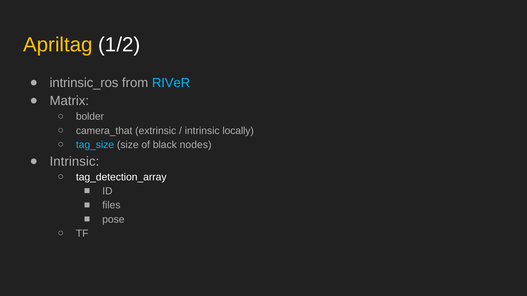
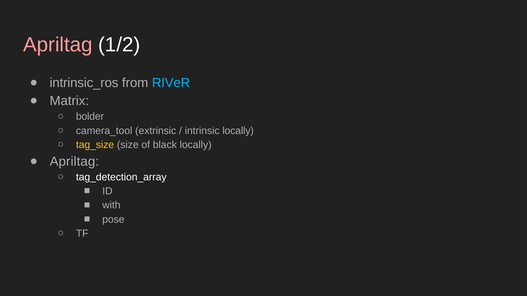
Apriltag at (58, 45) colour: yellow -> pink
camera_that: camera_that -> camera_tool
tag_size colour: light blue -> yellow
black nodes: nodes -> locally
Intrinsic at (74, 162): Intrinsic -> Apriltag
files: files -> with
